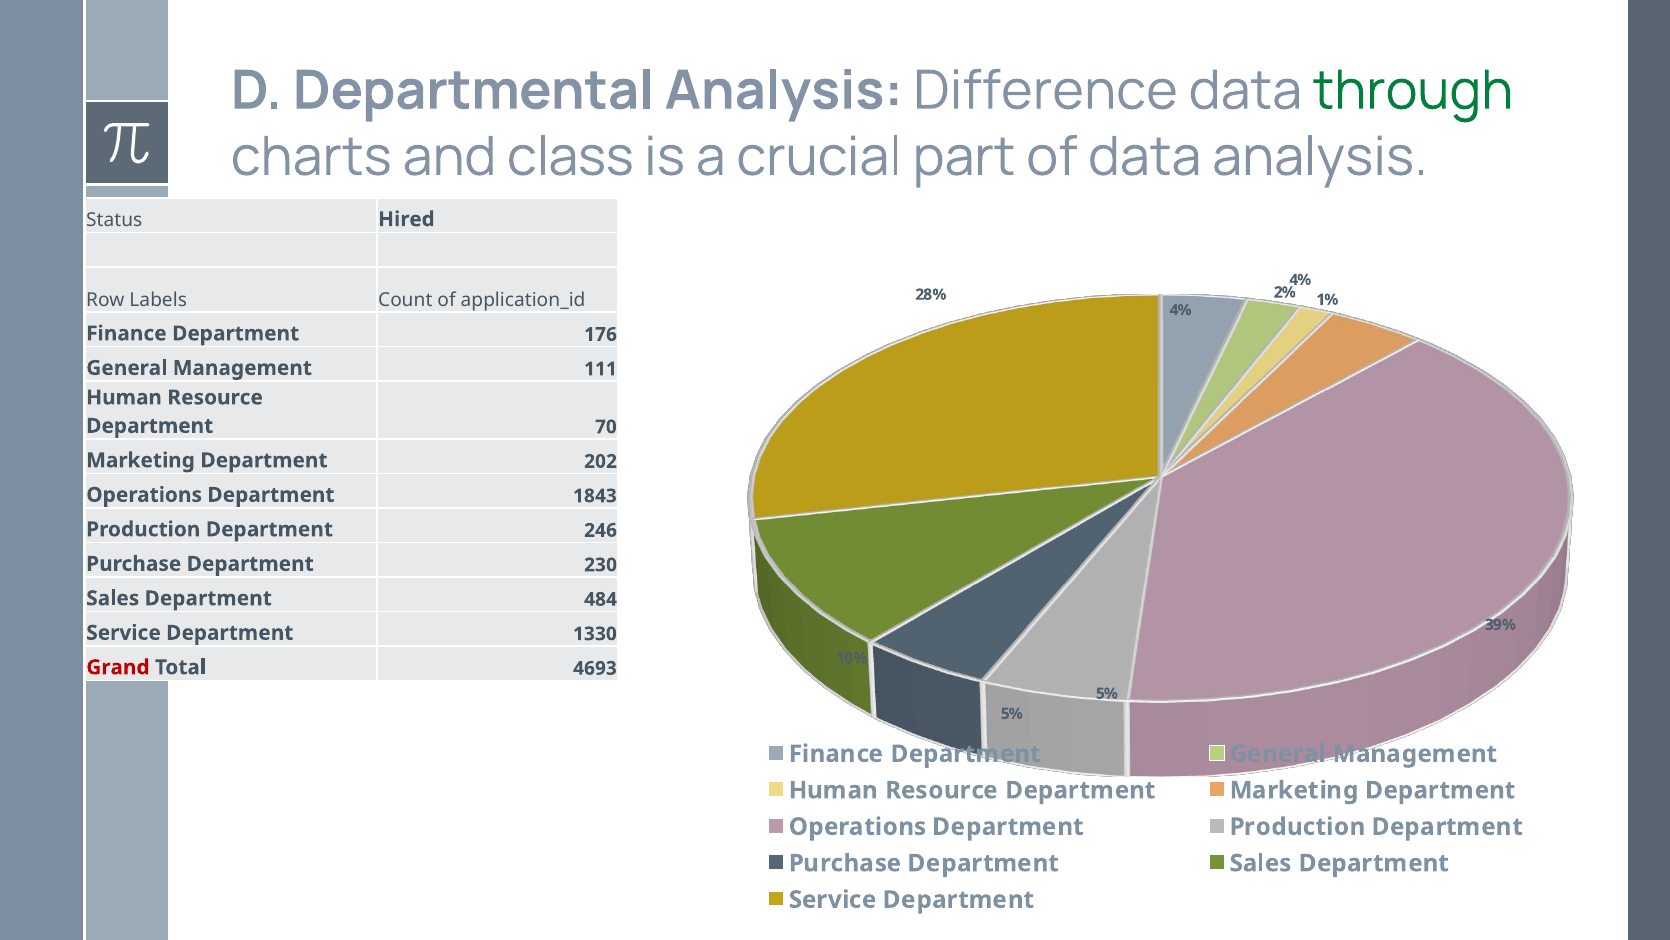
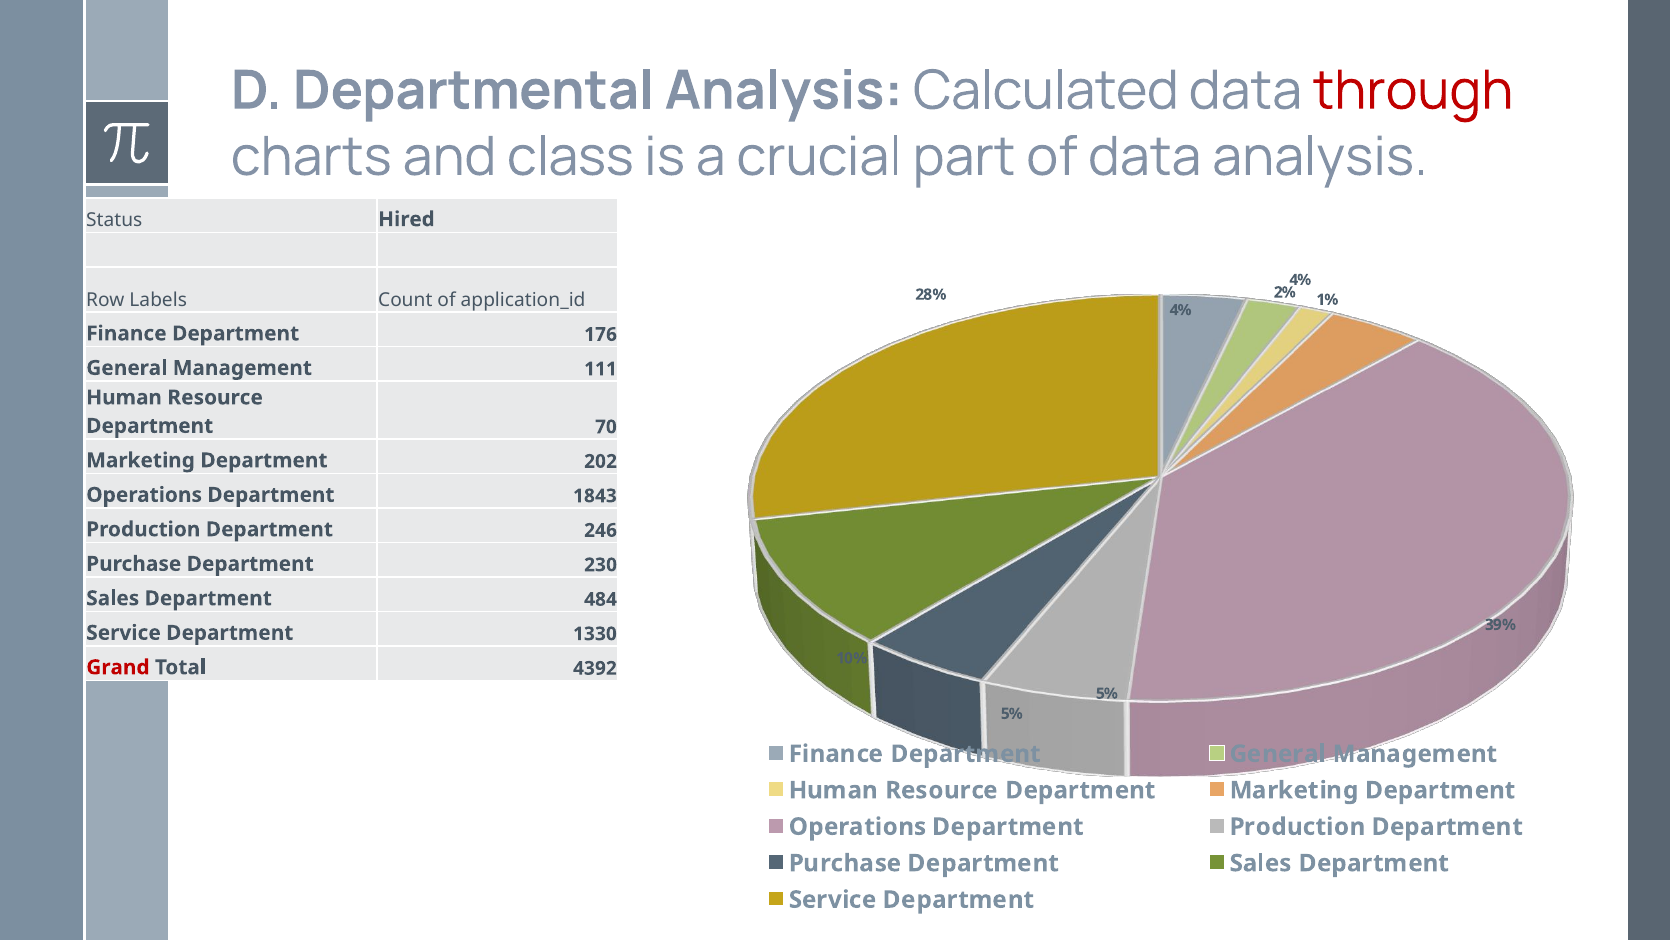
Difference: Difference -> Calculated
through colour: green -> red
4693: 4693 -> 4392
